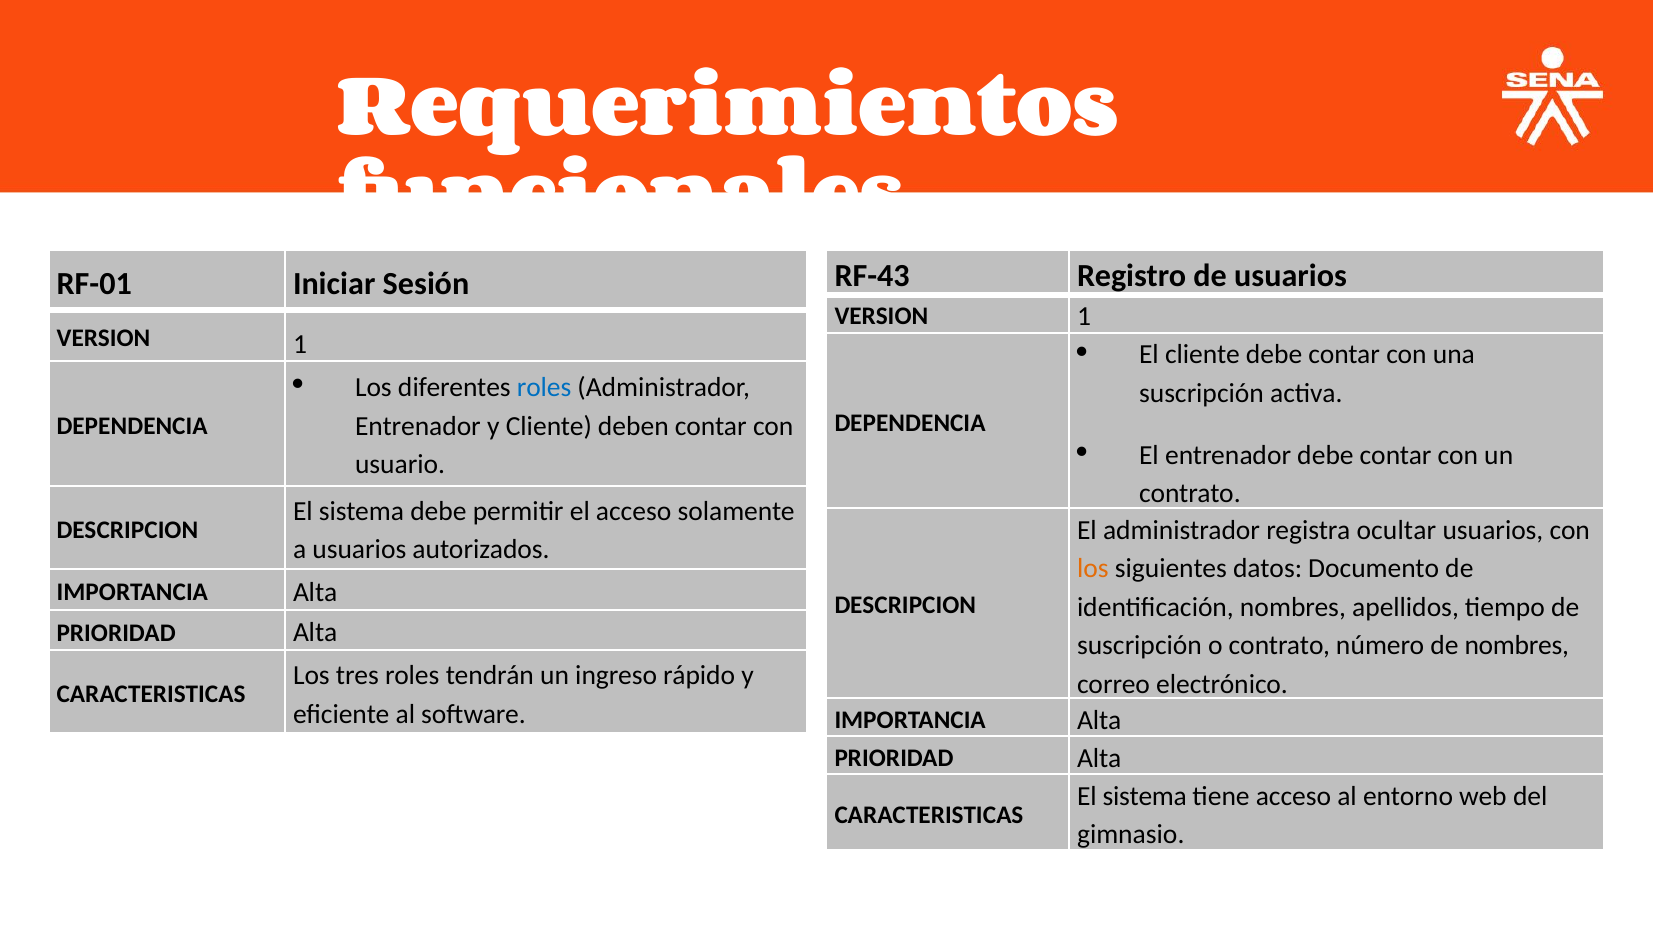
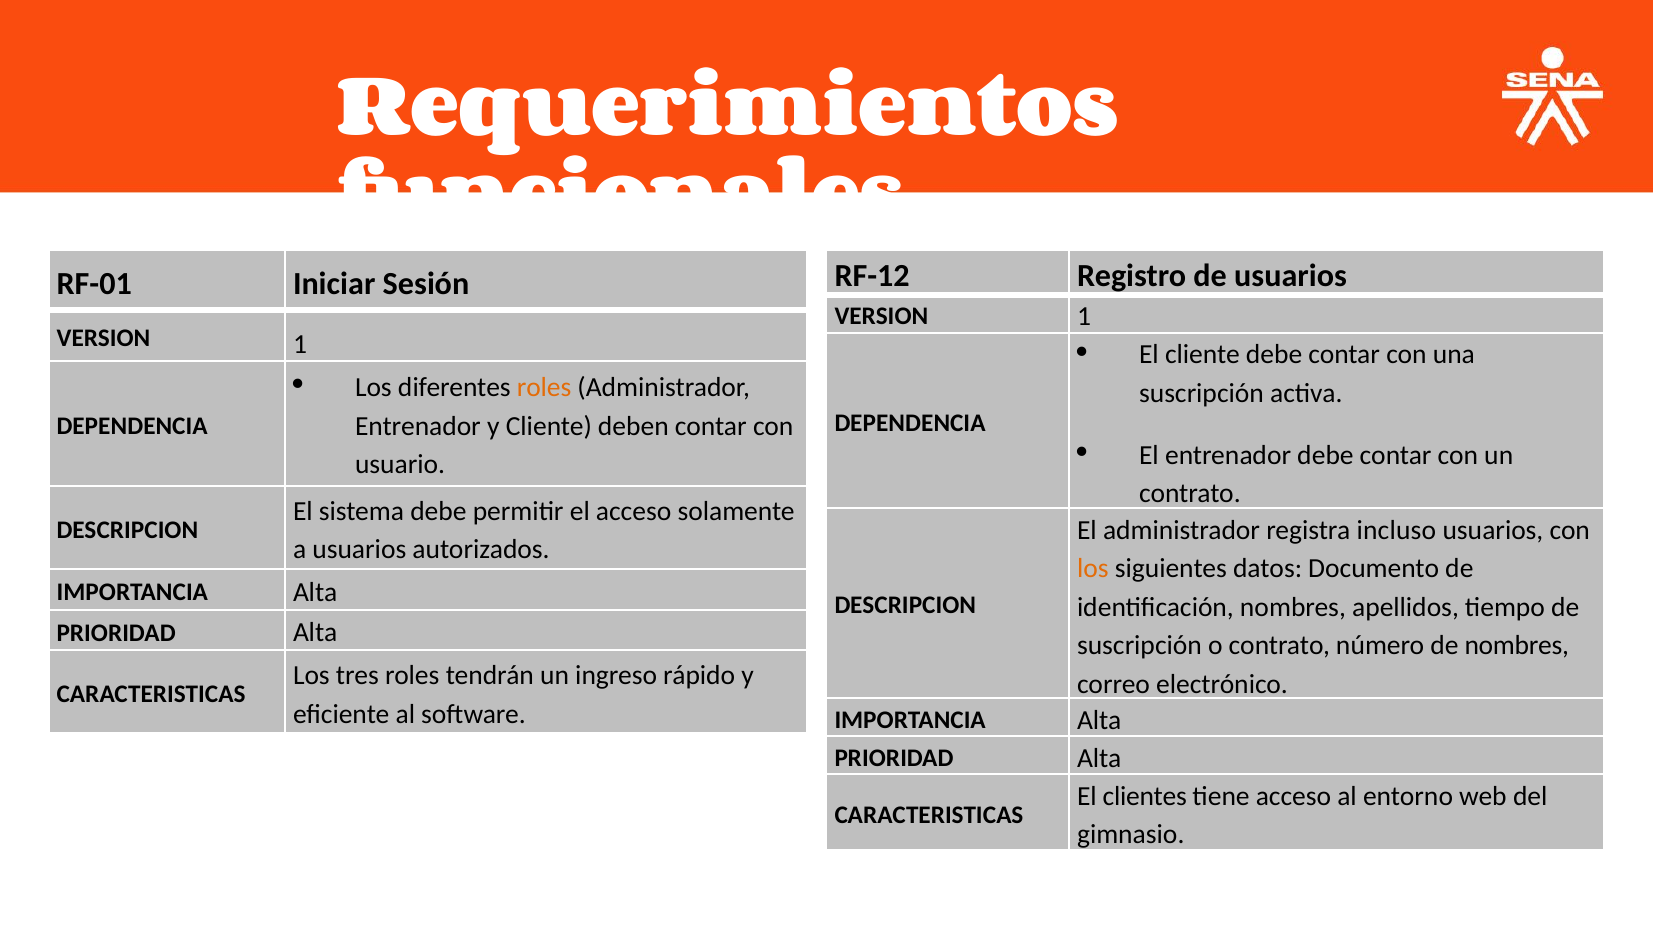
RF-43: RF-43 -> RF-12
roles at (544, 388) colour: blue -> orange
ocultar: ocultar -> incluso
sistema at (1145, 796): sistema -> clientes
